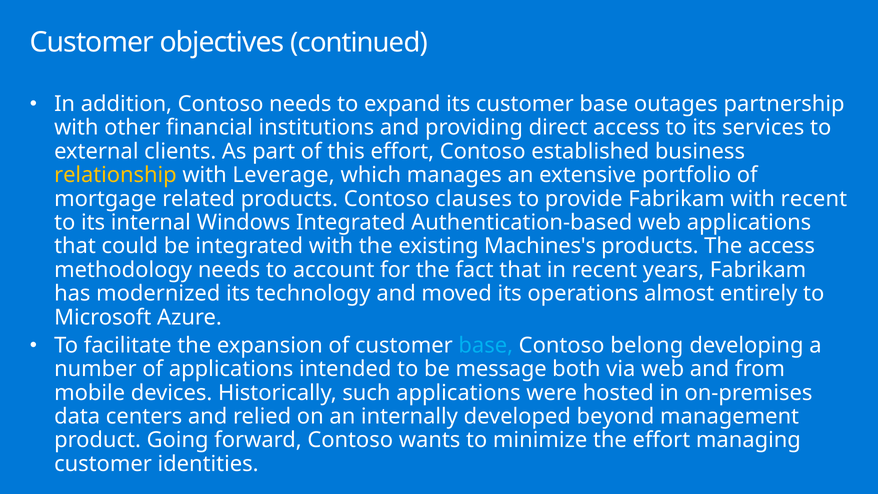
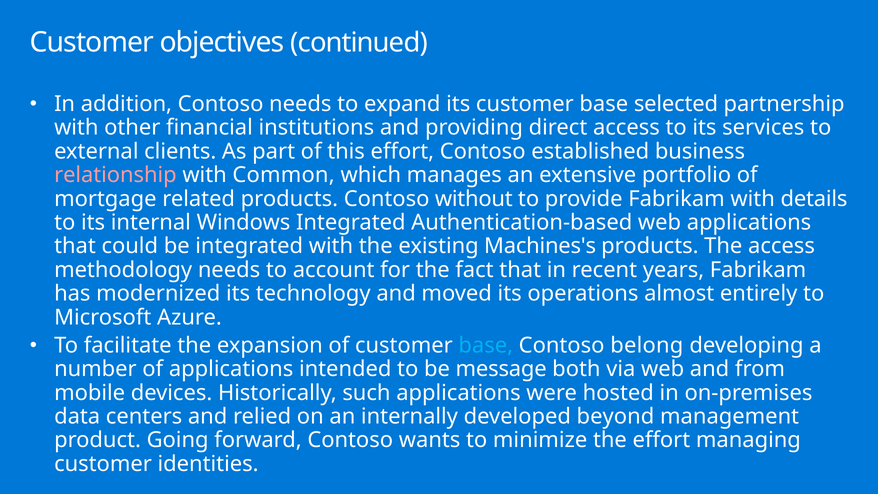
outages: outages -> selected
relationship colour: yellow -> pink
Leverage: Leverage -> Common
clauses: clauses -> without
with recent: recent -> details
